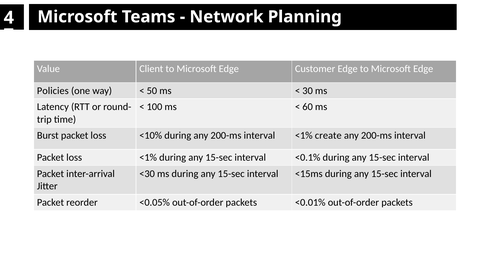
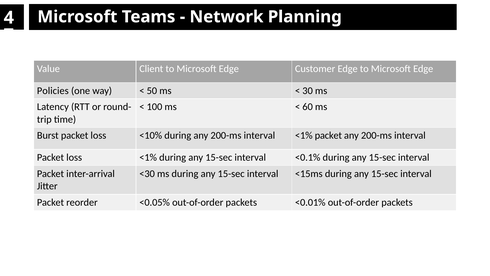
<1% create: create -> packet
